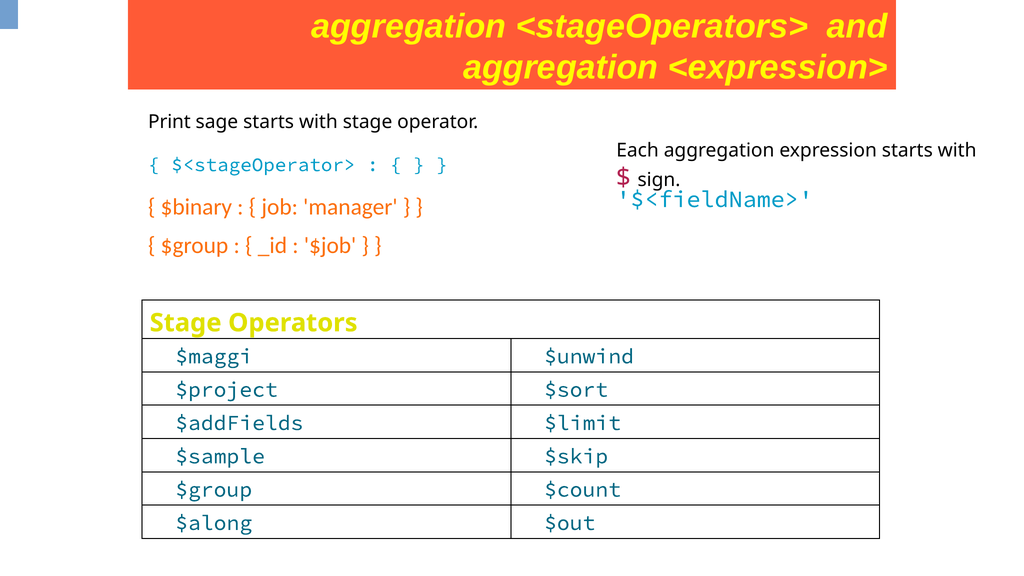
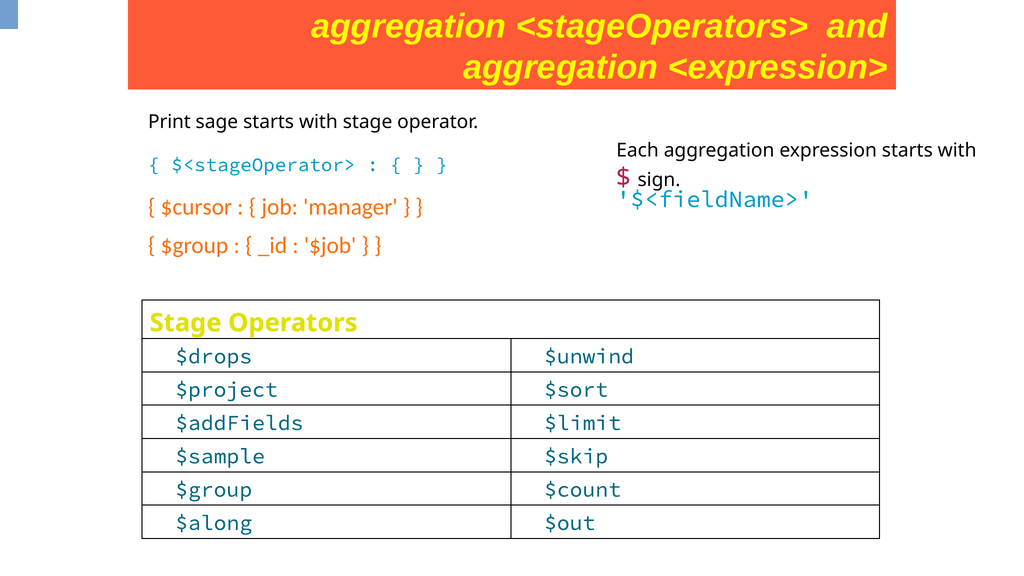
$binary: $binary -> $cursor
$maggi: $maggi -> $drops
